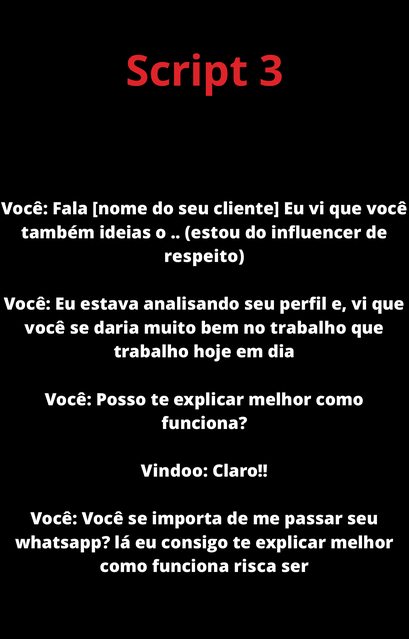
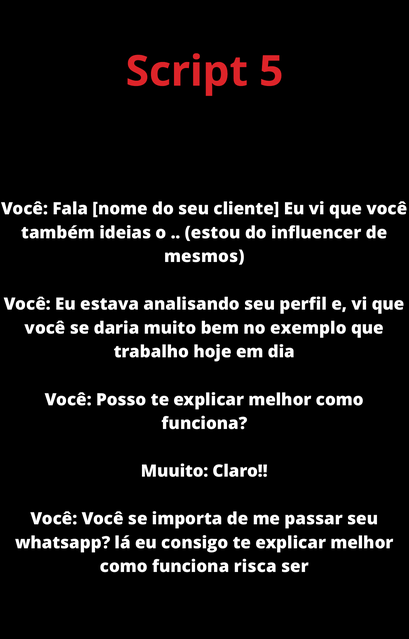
3: 3 -> 5
respeito: respeito -> mesmos
no trabalho: trabalho -> exemplo
Vindoo: Vindoo -> Muuito
